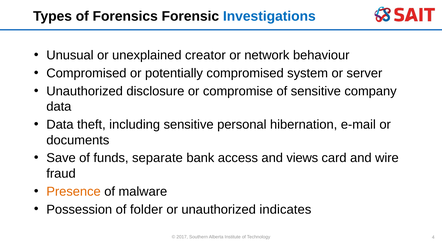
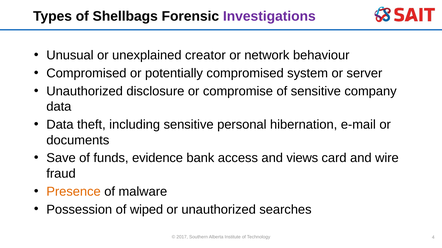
Forensics: Forensics -> Shellbags
Investigations colour: blue -> purple
separate: separate -> evidence
folder: folder -> wiped
indicates: indicates -> searches
